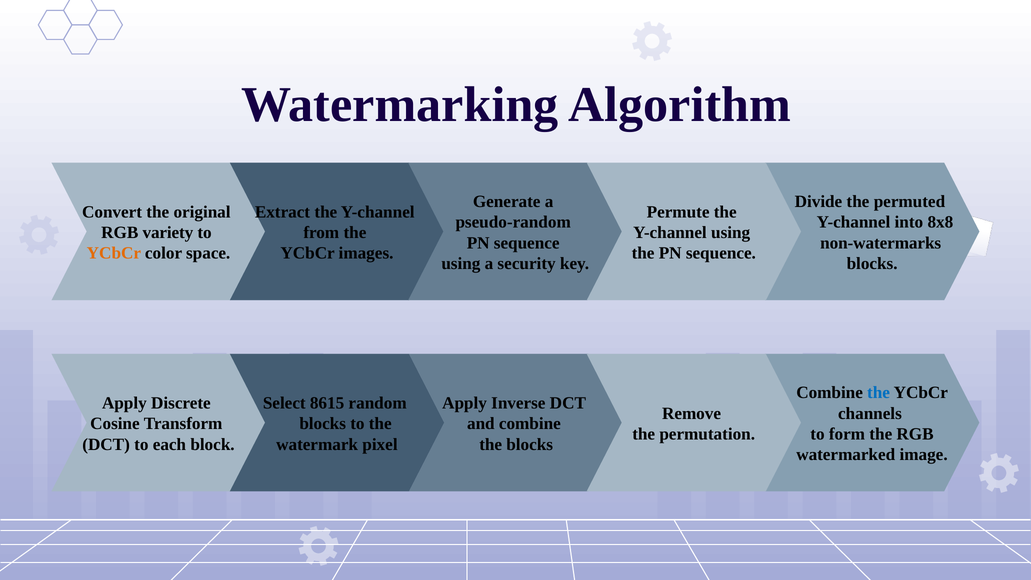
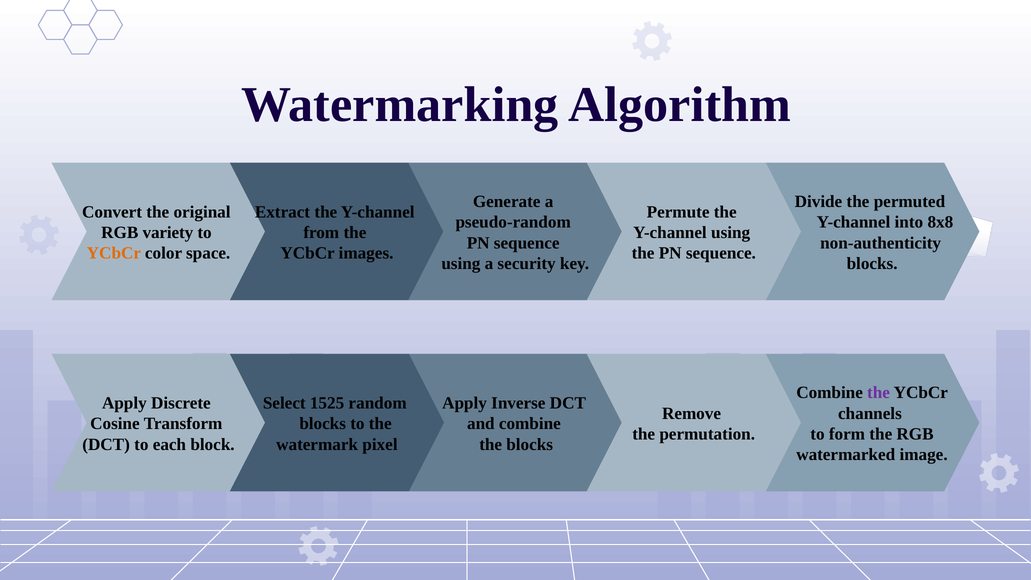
non-watermarks: non-watermarks -> non-authenticity
the at (879, 393) colour: blue -> purple
8615: 8615 -> 1525
